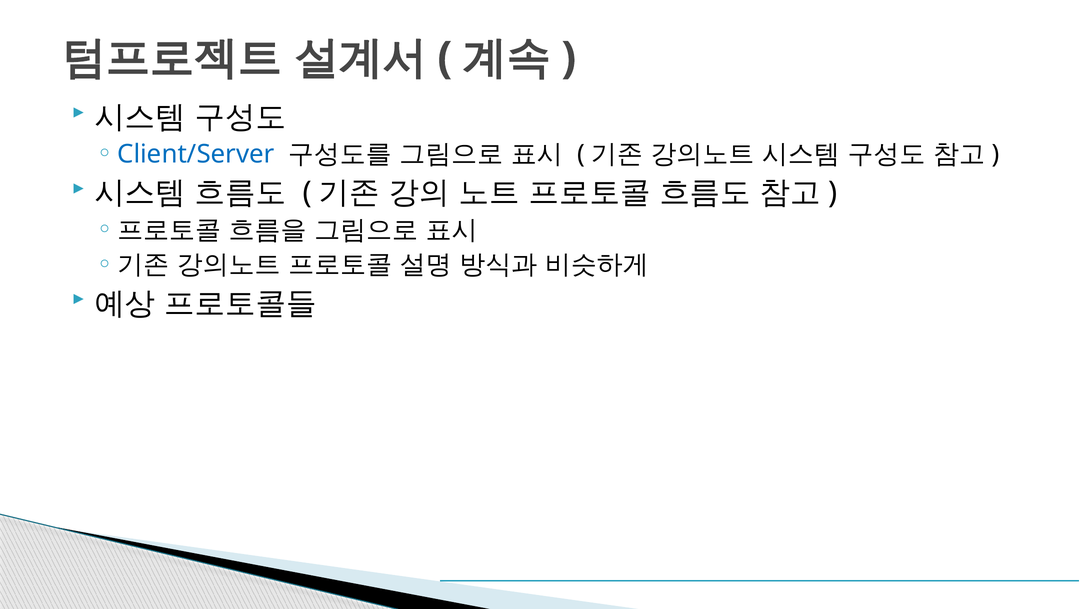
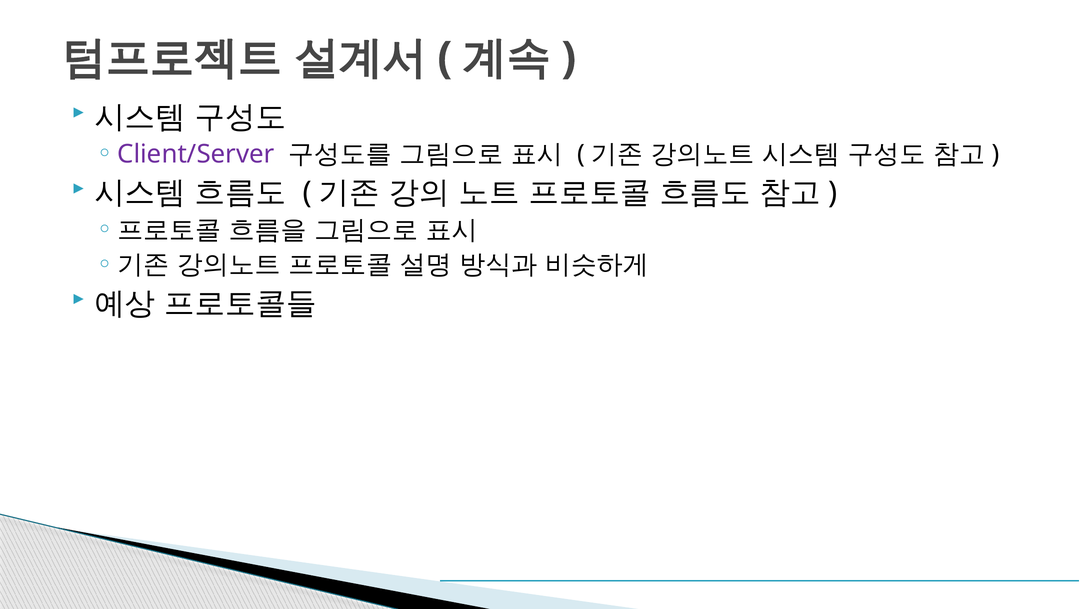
Client/Server colour: blue -> purple
